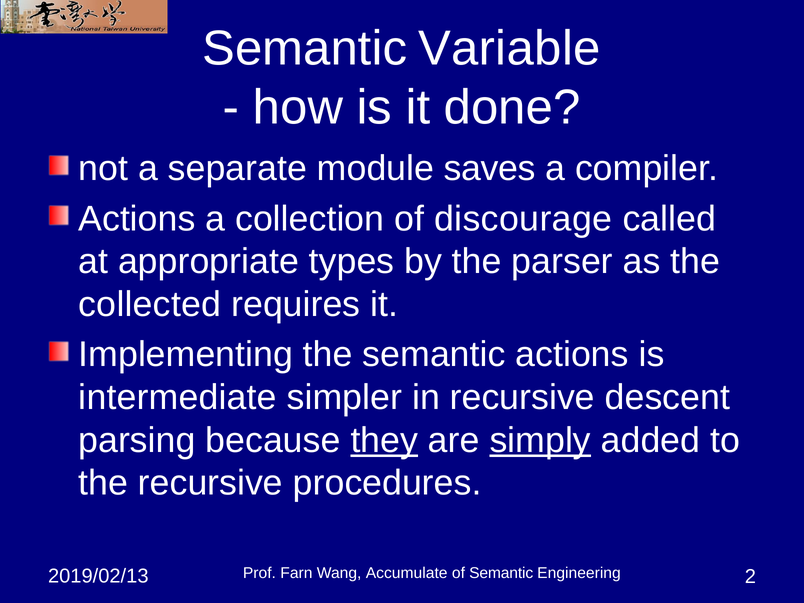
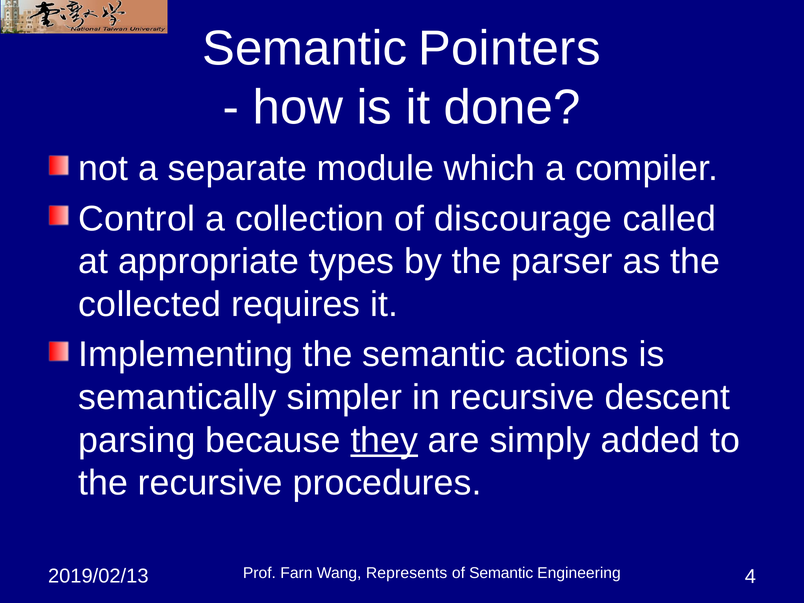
Variable: Variable -> Pointers
saves: saves -> which
Actions at (137, 219): Actions -> Control
intermediate: intermediate -> semantically
simply underline: present -> none
Accumulate: Accumulate -> Represents
2: 2 -> 4
